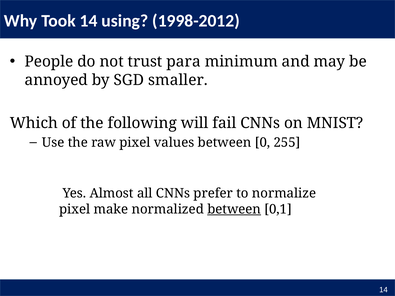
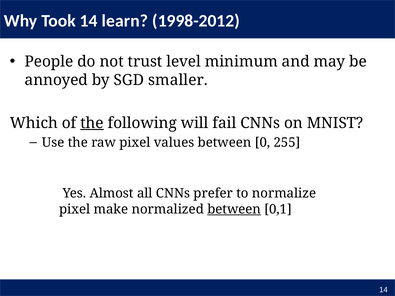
using: using -> learn
para: para -> level
the at (92, 123) underline: none -> present
